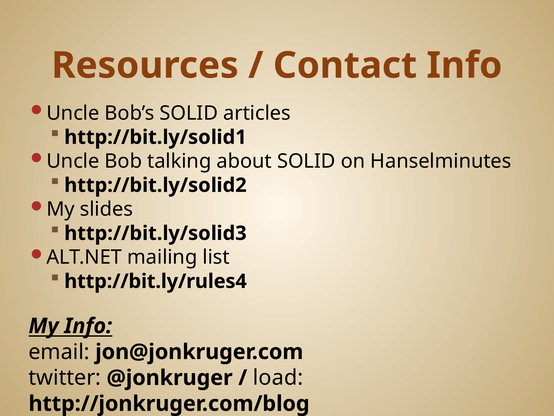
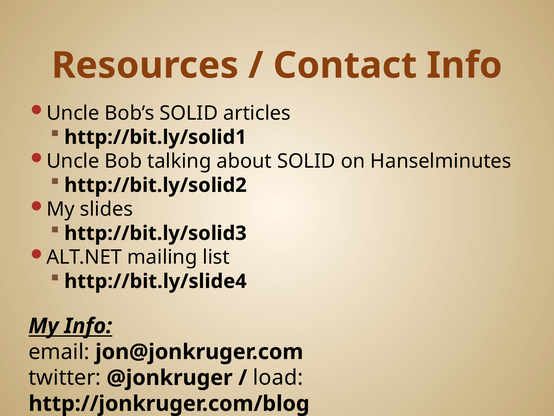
http://bit.ly/rules4: http://bit.ly/rules4 -> http://bit.ly/slide4
